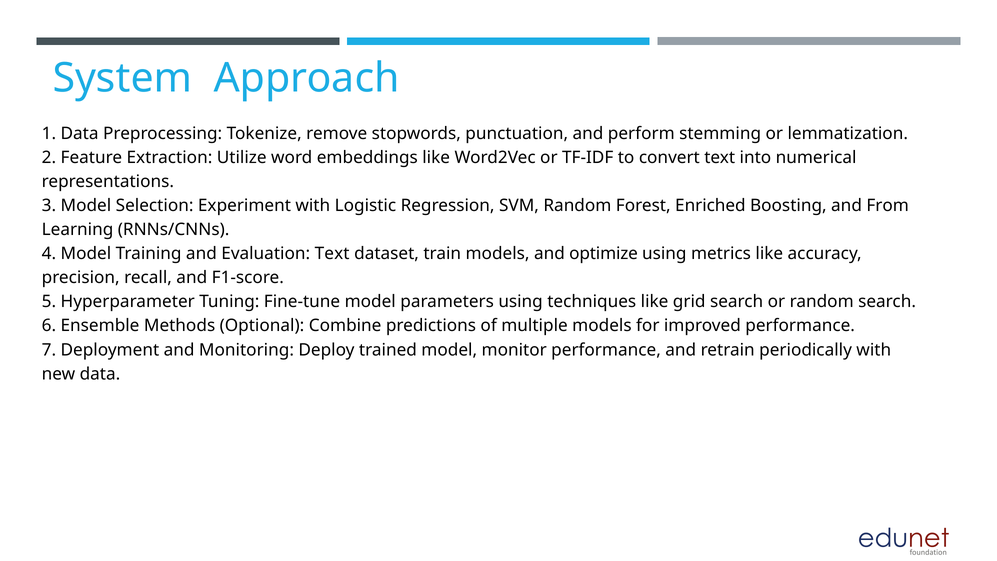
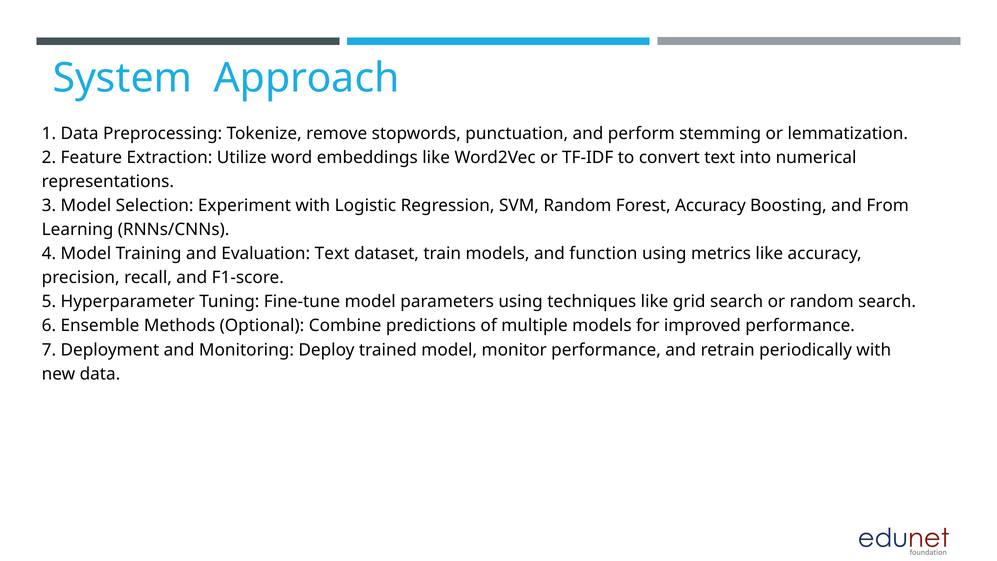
Forest Enriched: Enriched -> Accuracy
optimize: optimize -> function
